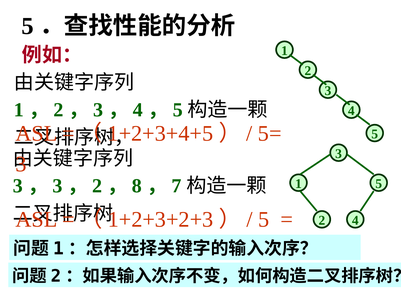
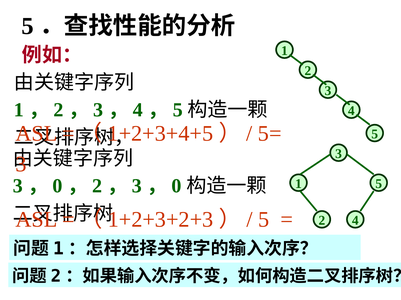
3 at (58, 187): 3 -> 0
8 at (137, 187): 8 -> 3
7 at (177, 187): 7 -> 0
